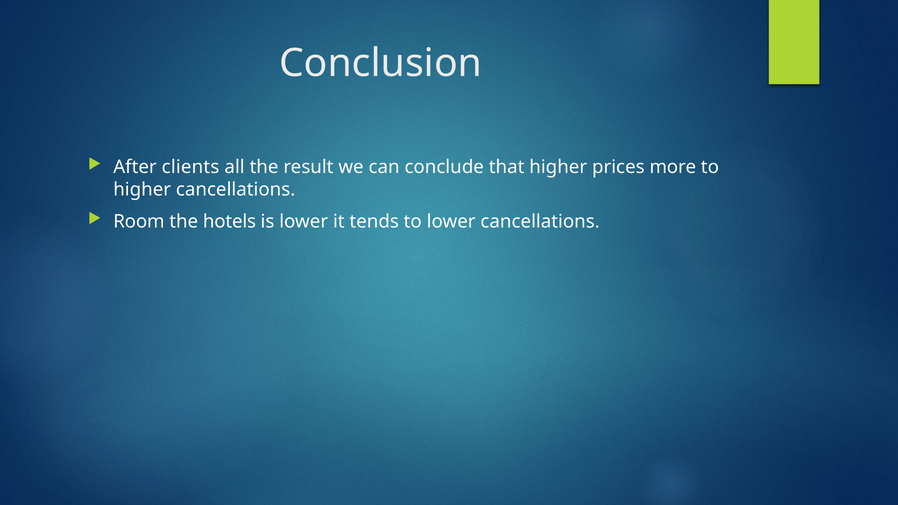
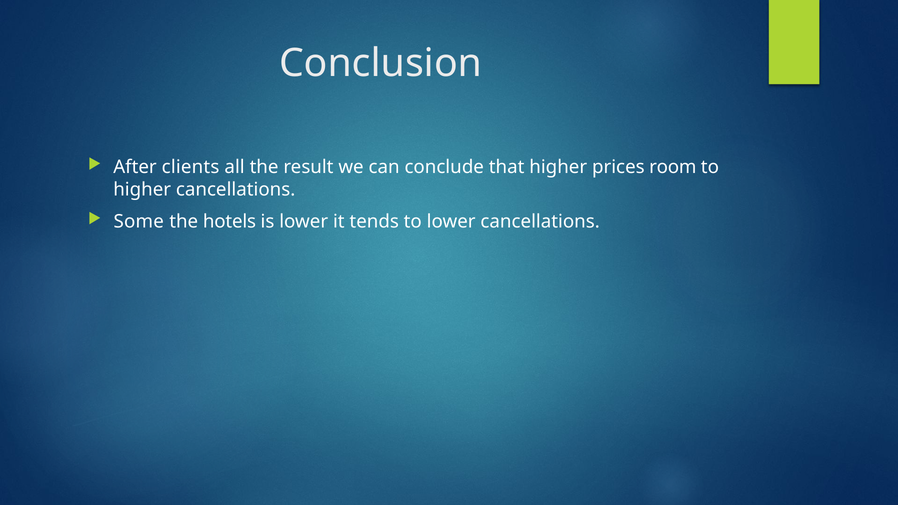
more: more -> room
Room: Room -> Some
